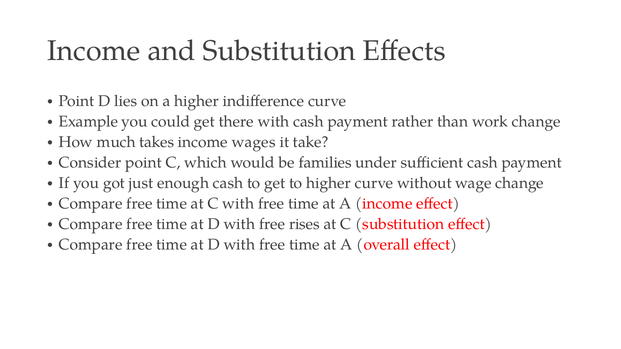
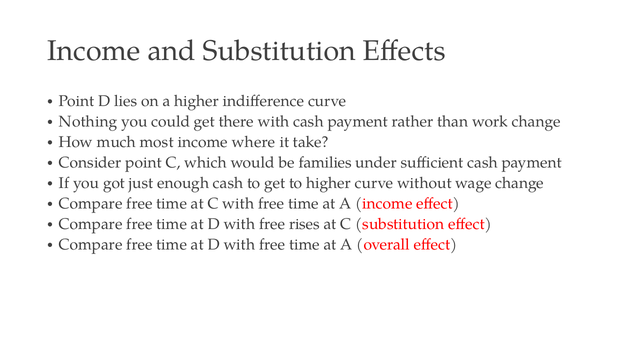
Example: Example -> Nothing
takes: takes -> most
wages: wages -> where
